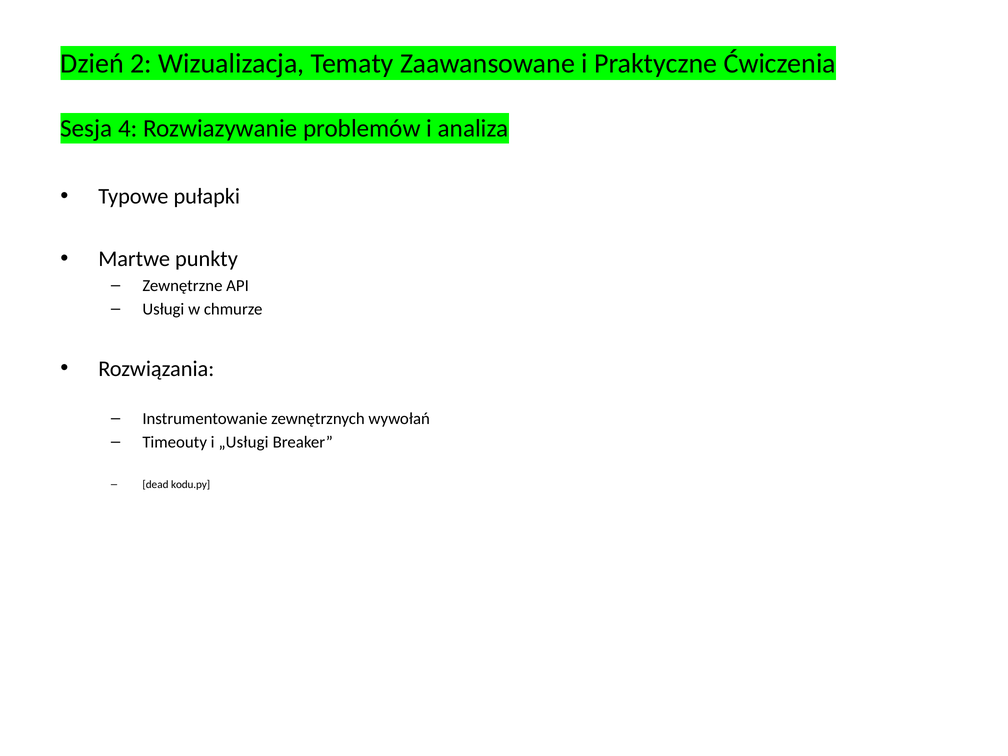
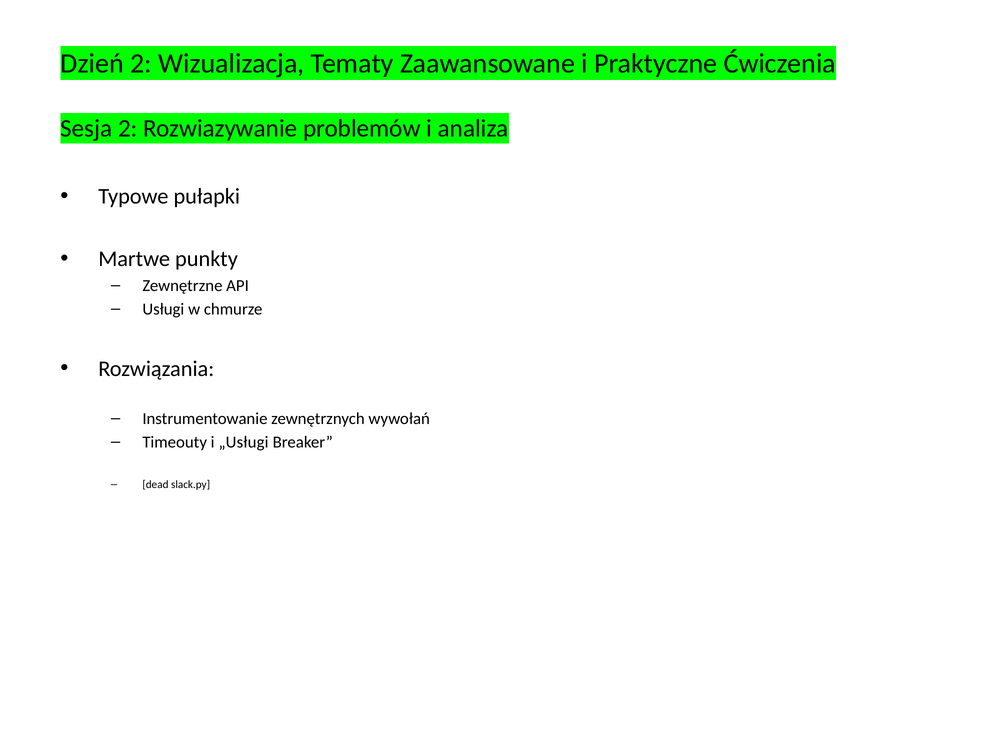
Sesja 4: 4 -> 2
kodu.py: kodu.py -> slack.py
